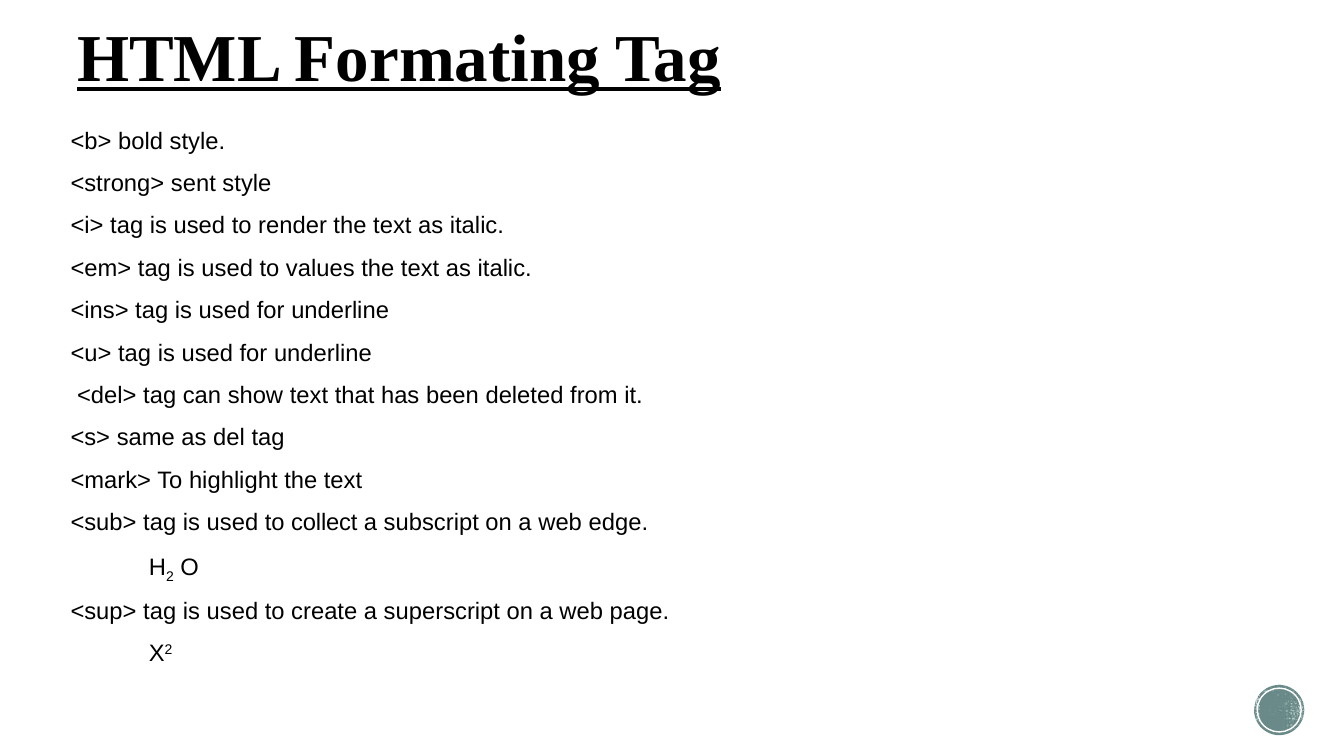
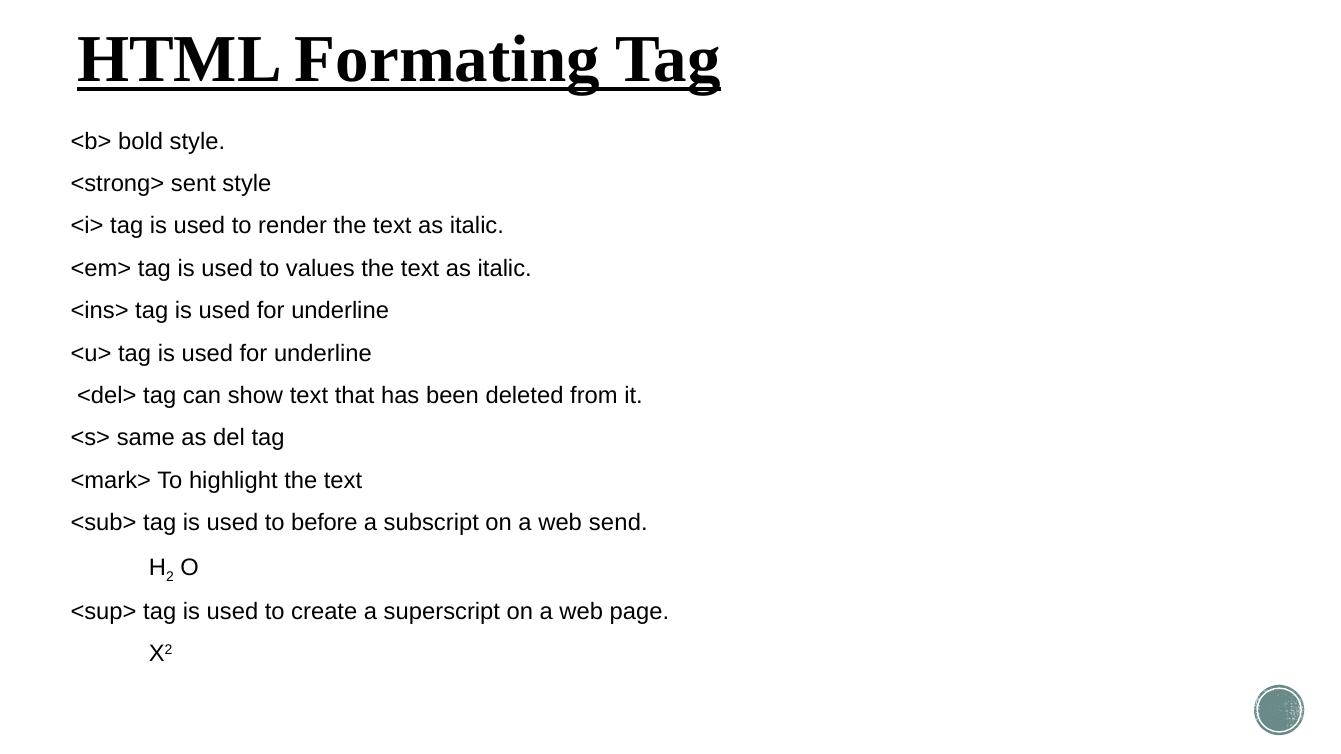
collect: collect -> before
edge: edge -> send
